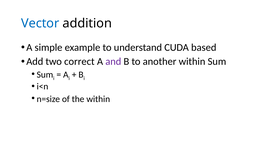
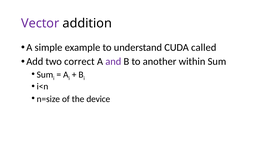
Vector colour: blue -> purple
based: based -> called
the within: within -> device
